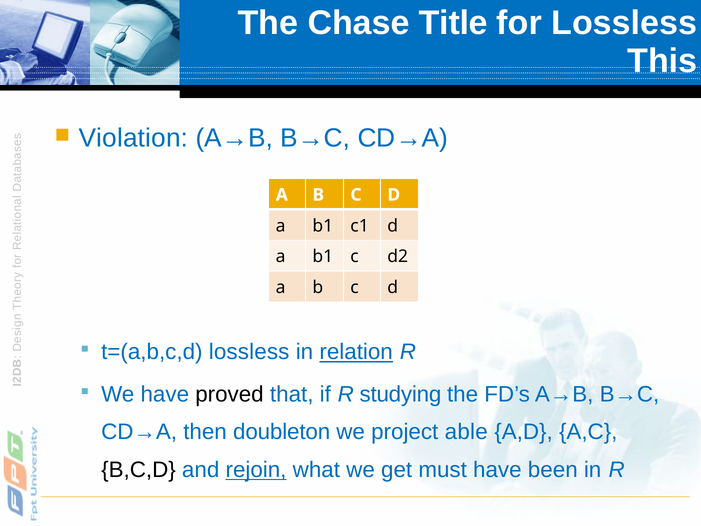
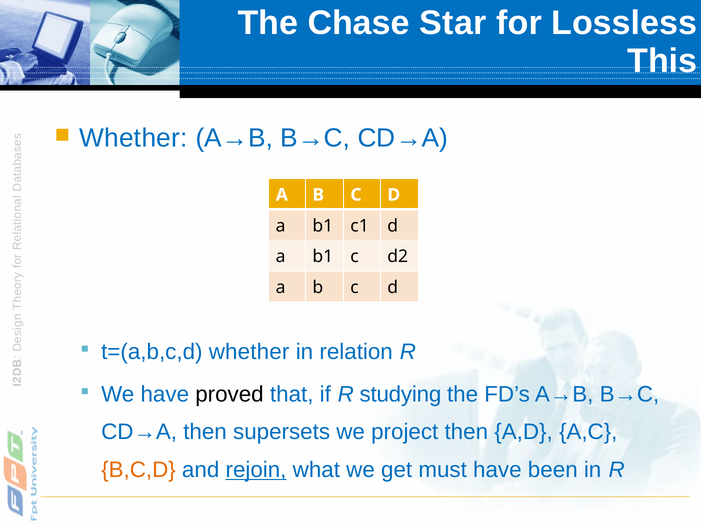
Title: Title -> Star
Violation at (133, 138): Violation -> Whether
t=(a,b,c,d lossless: lossless -> whether
relation underline: present -> none
doubleton: doubleton -> supersets
project able: able -> then
B,C,D colour: black -> orange
